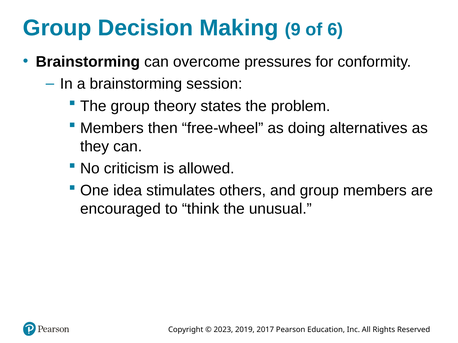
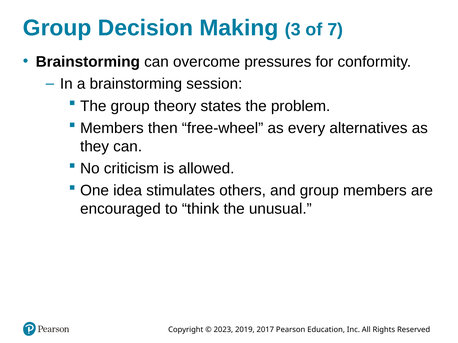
9: 9 -> 3
6: 6 -> 7
doing: doing -> every
